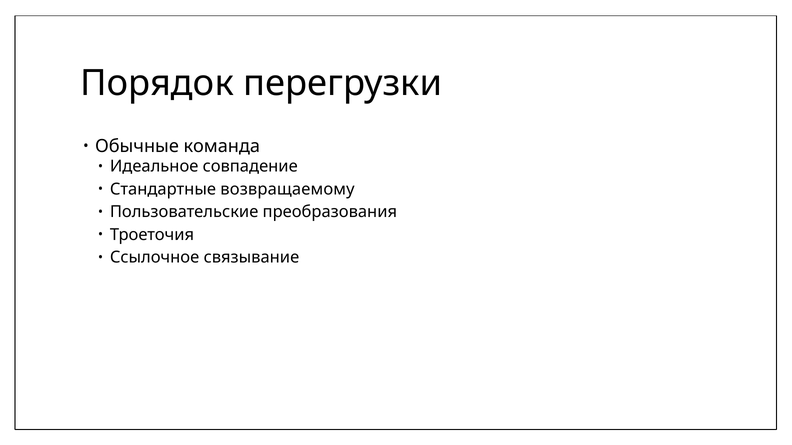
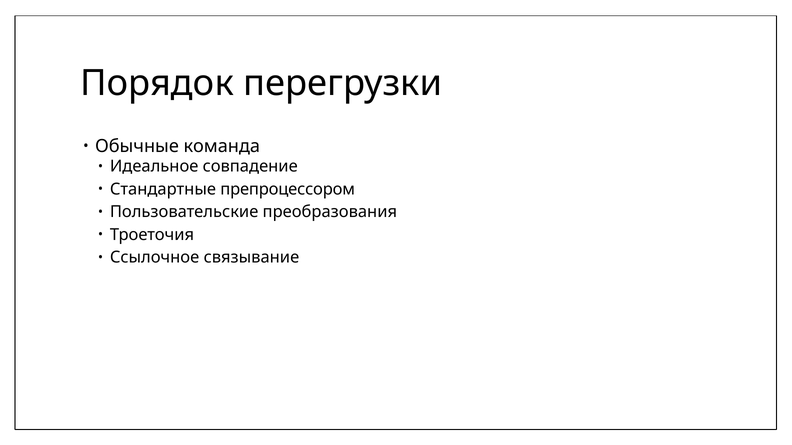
возвращаемому: возвращаемому -> препроцессором
